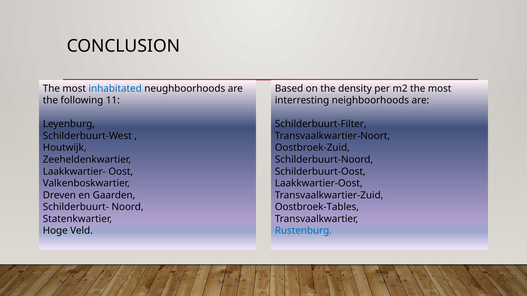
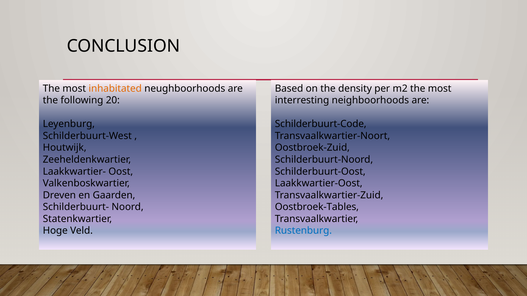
inhabitated colour: blue -> orange
11: 11 -> 20
Schilderbuurt-Filter: Schilderbuurt-Filter -> Schilderbuurt-Code
